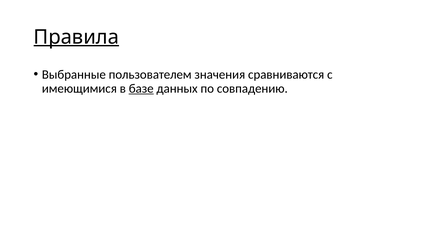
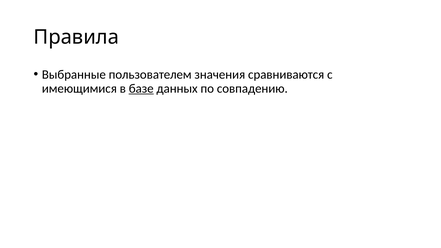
Правила underline: present -> none
